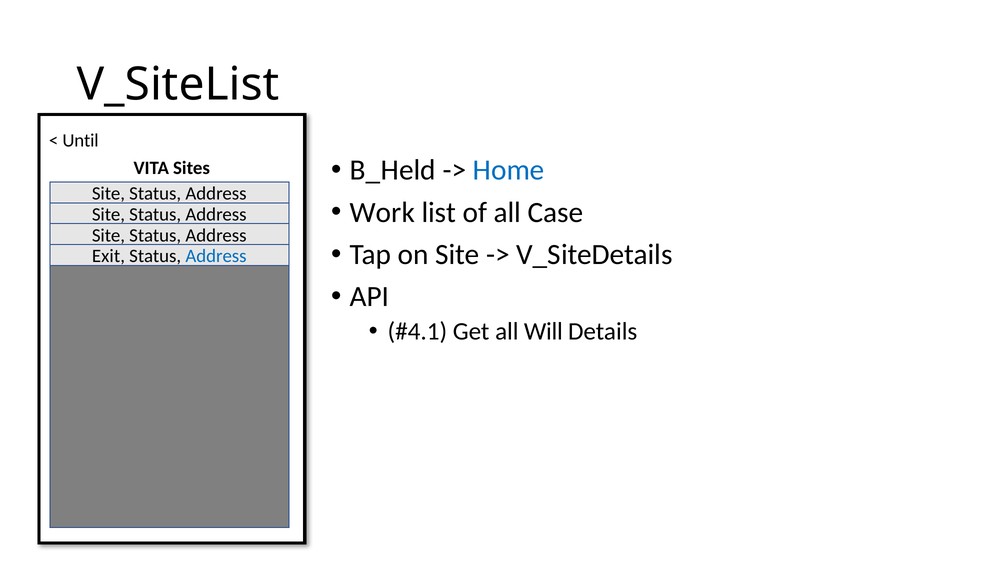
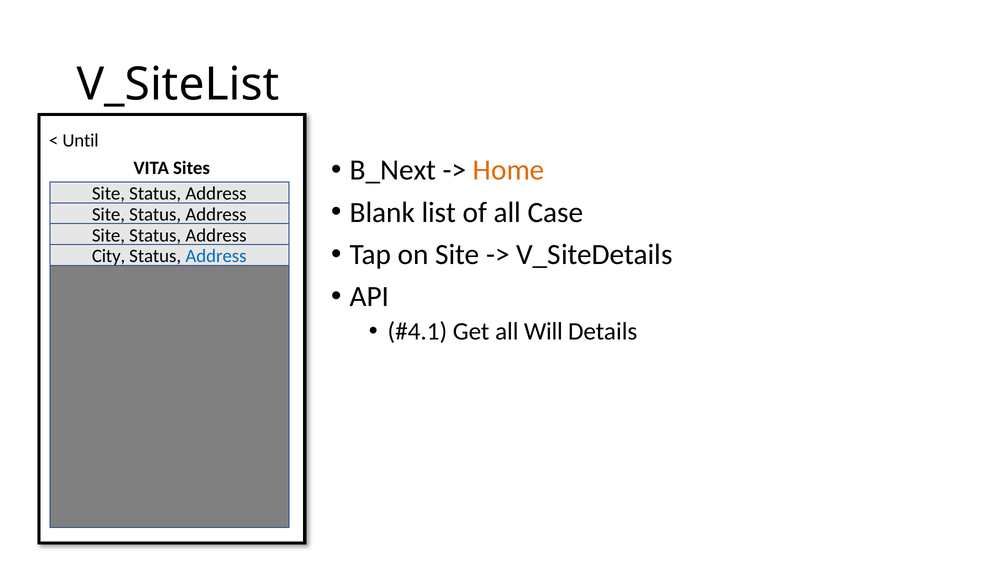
B_Held: B_Held -> B_Next
Home colour: blue -> orange
Work: Work -> Blank
Exit: Exit -> City
